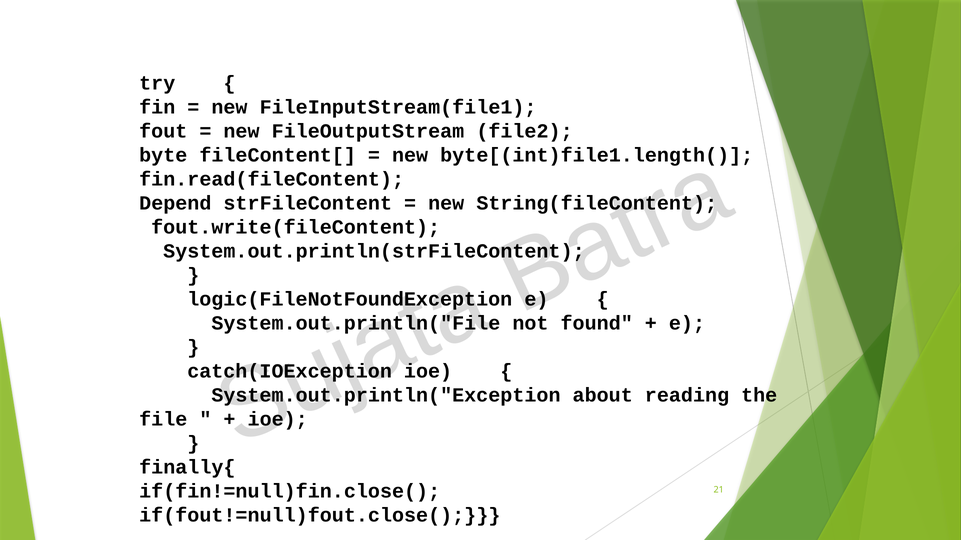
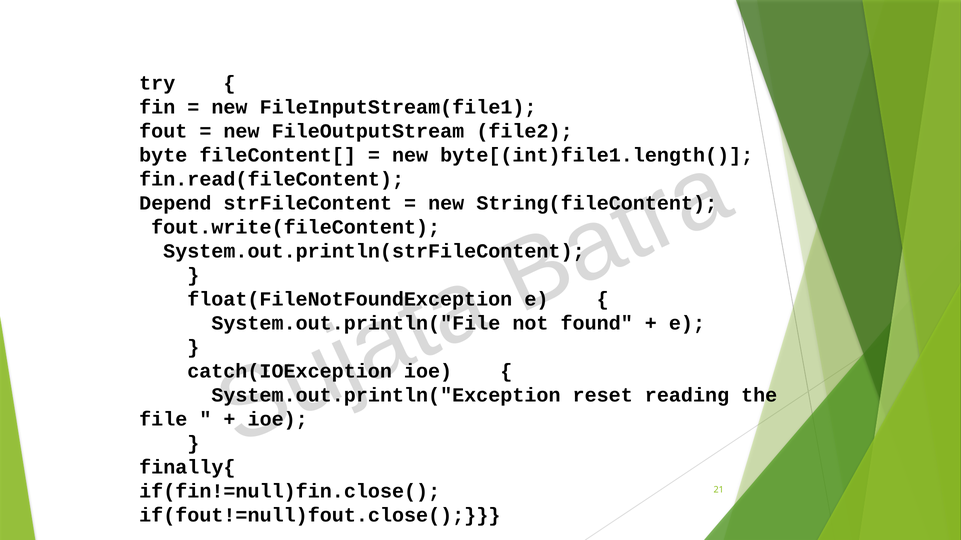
logic(FileNotFoundException: logic(FileNotFoundException -> float(FileNotFoundException
about: about -> reset
